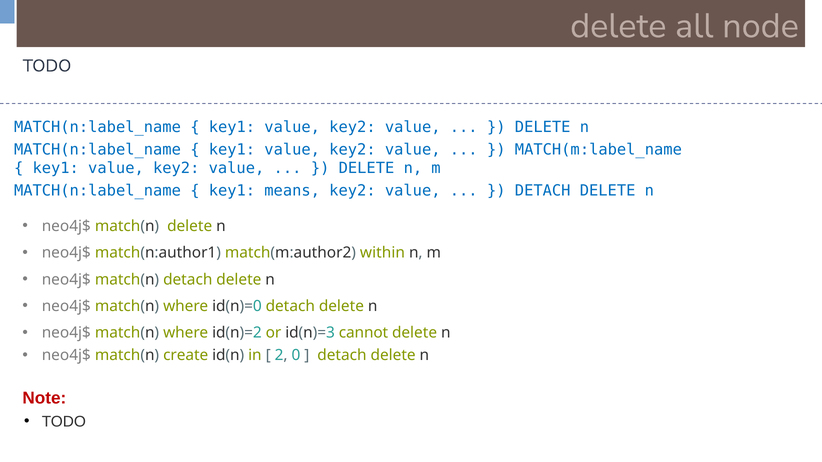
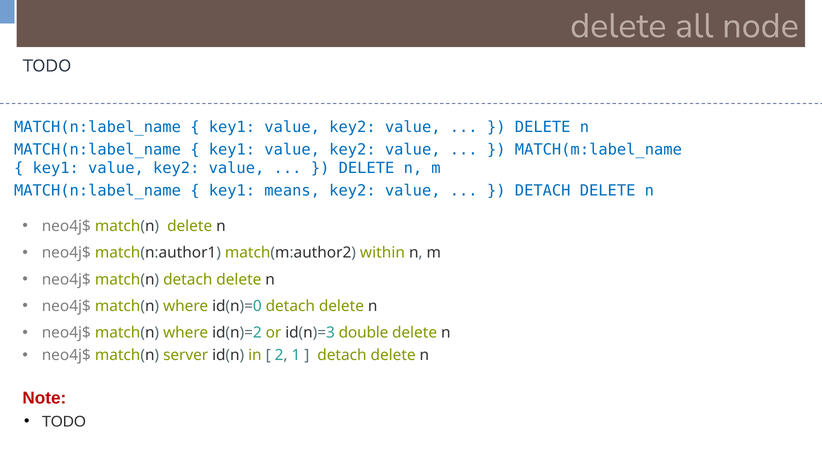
cannot: cannot -> double
create: create -> server
0: 0 -> 1
